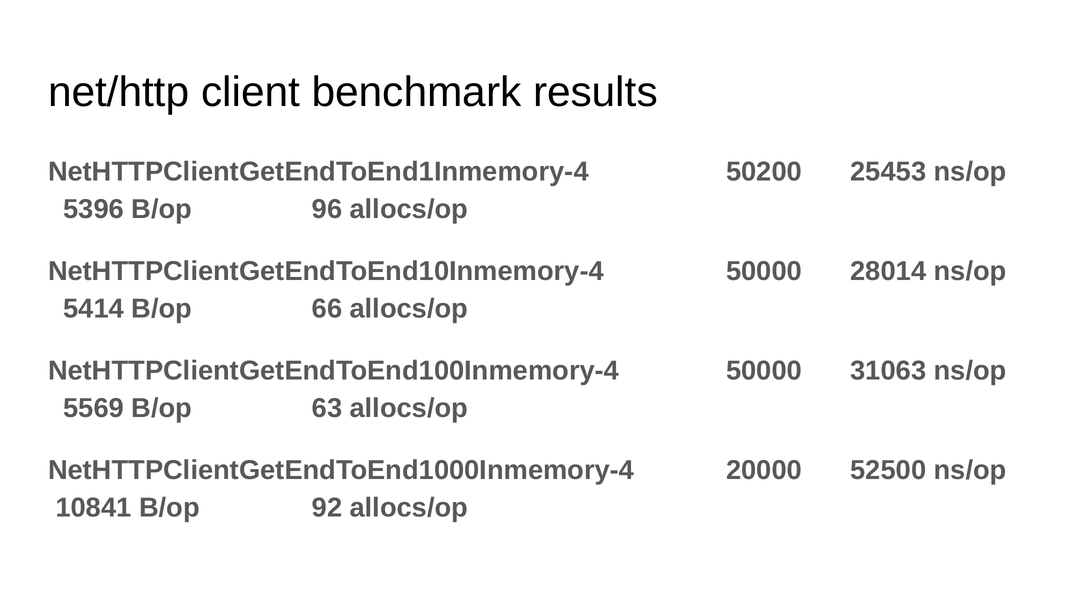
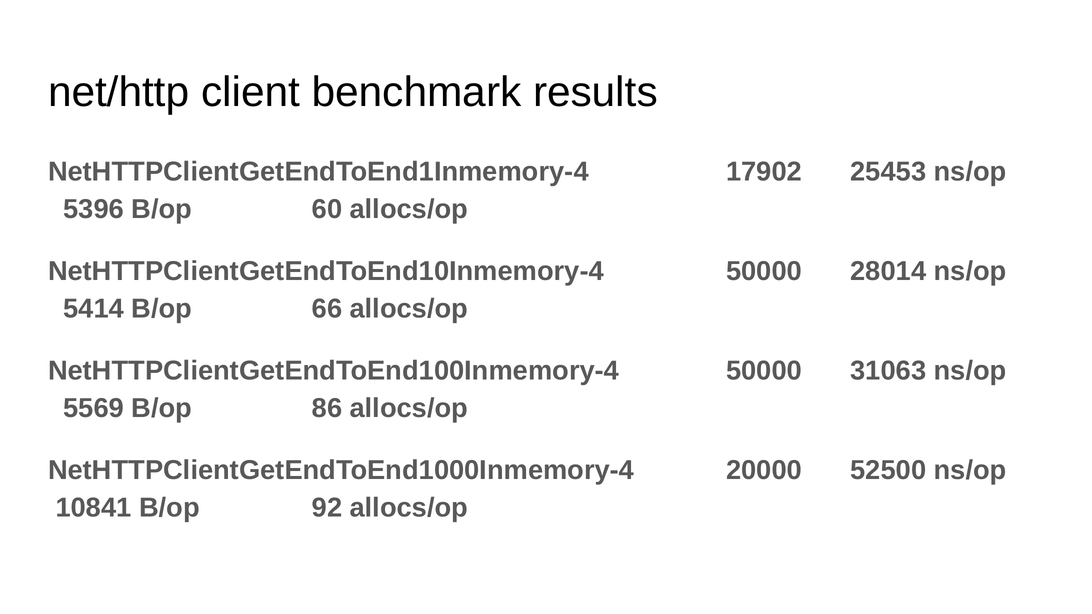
50200: 50200 -> 17902
96: 96 -> 60
63: 63 -> 86
